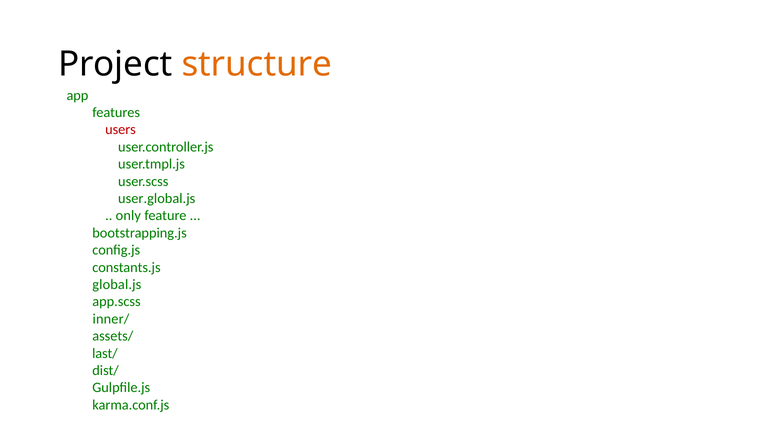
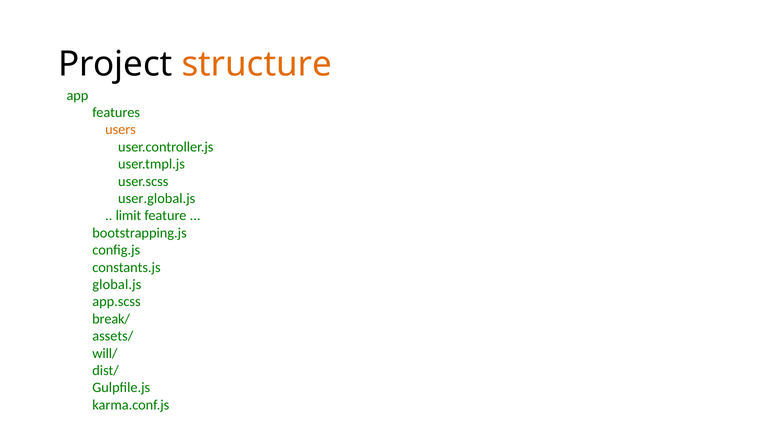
users colour: red -> orange
only: only -> limit
inner/: inner/ -> break/
last/: last/ -> will/
